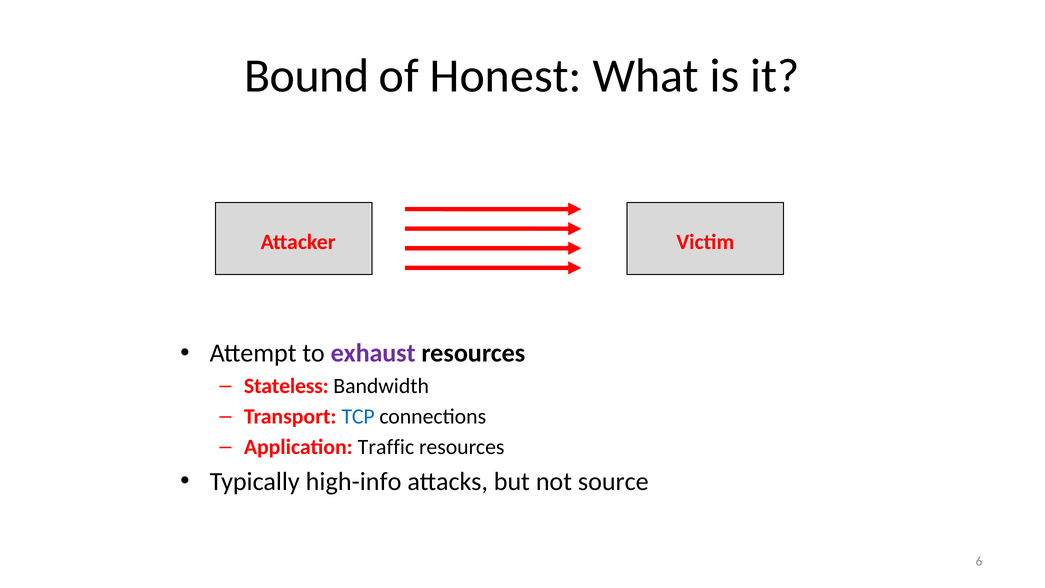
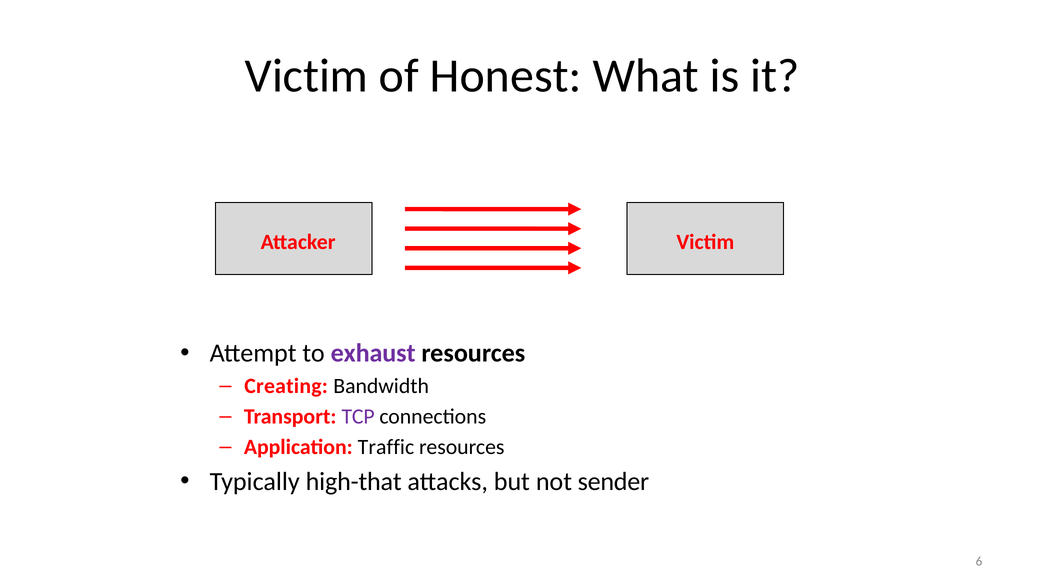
Bound at (307, 76): Bound -> Victim
Stateless: Stateless -> Creating
TCP colour: blue -> purple
high-info: high-info -> high-that
source: source -> sender
